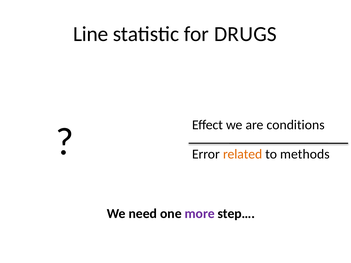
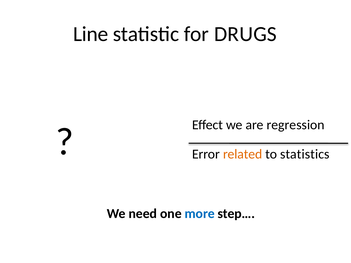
conditions: conditions -> regression
methods: methods -> statistics
more colour: purple -> blue
